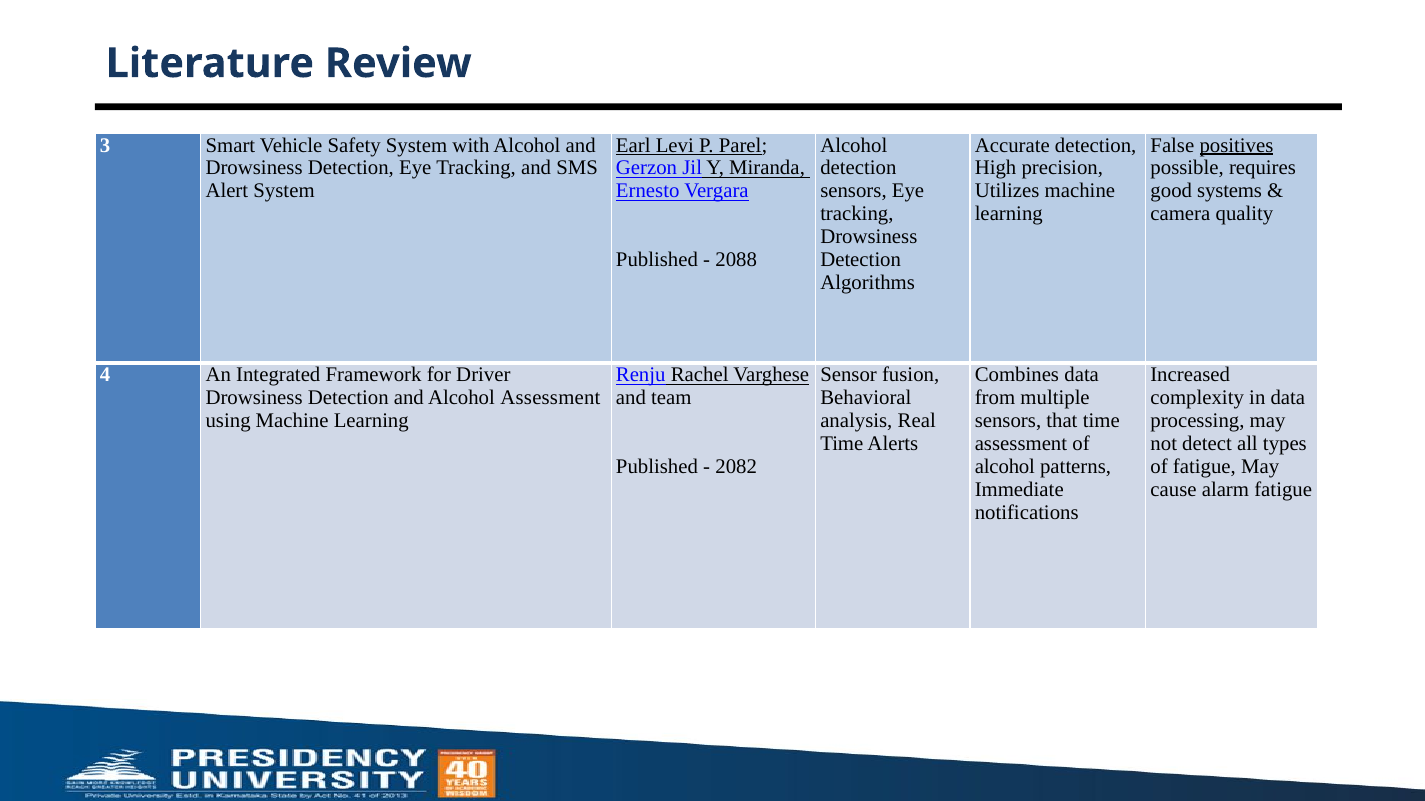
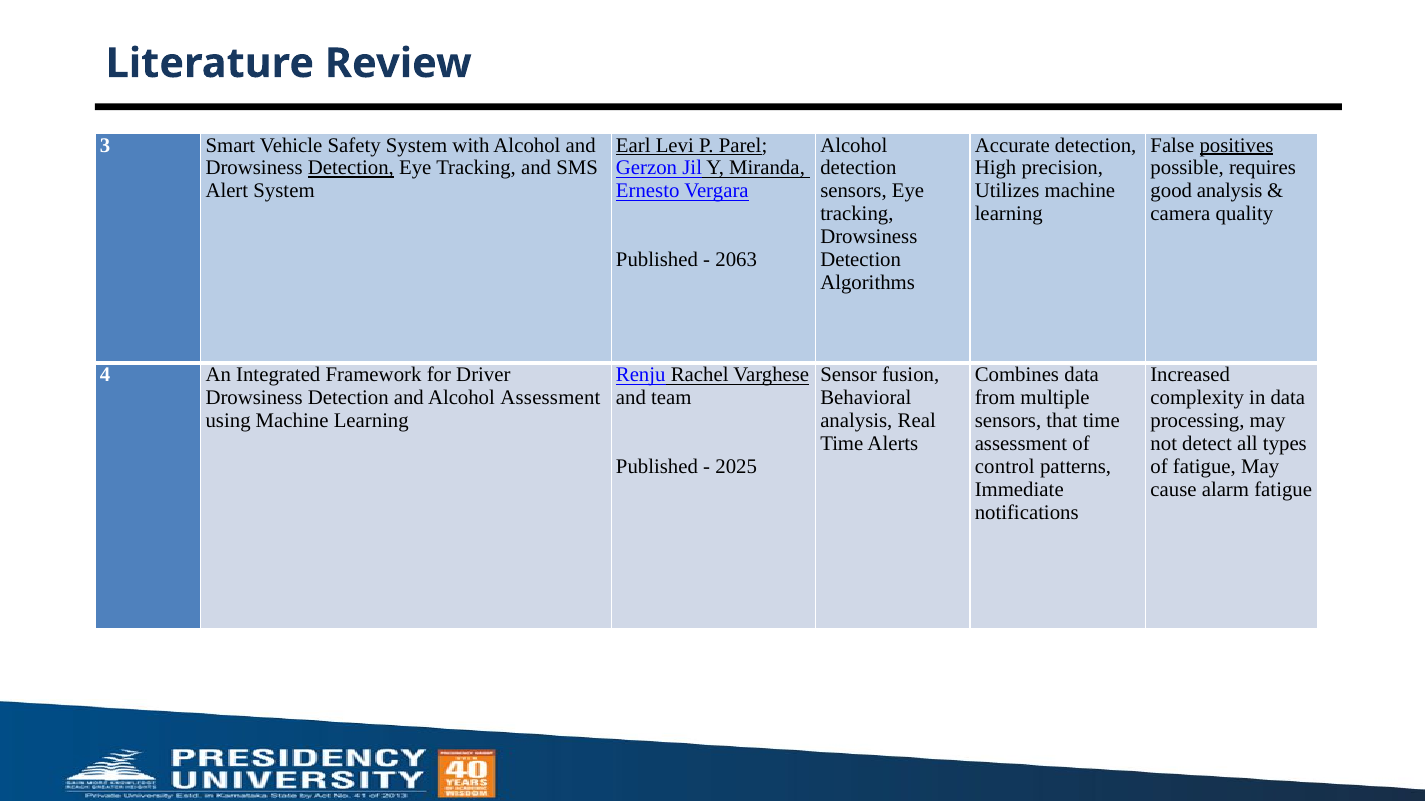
Detection at (351, 168) underline: none -> present
good systems: systems -> analysis
2088: 2088 -> 2063
2082: 2082 -> 2025
alcohol at (1005, 467): alcohol -> control
